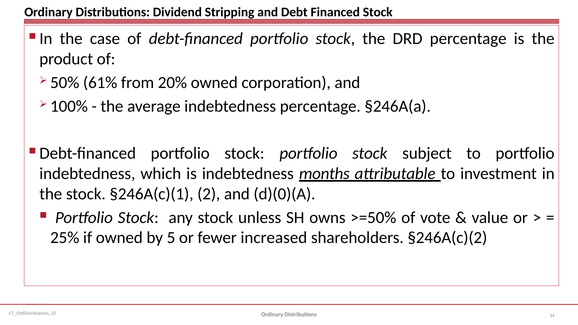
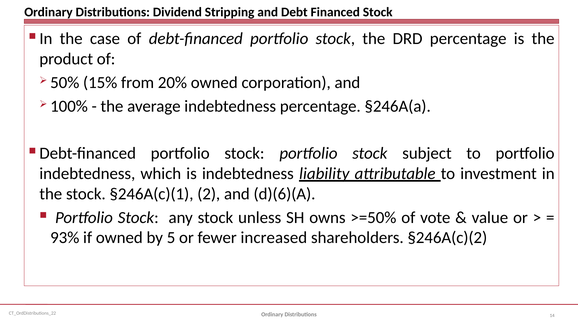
61%: 61% -> 15%
months: months -> liability
d)(0)(A: d)(0)(A -> d)(6)(A
25%: 25% -> 93%
